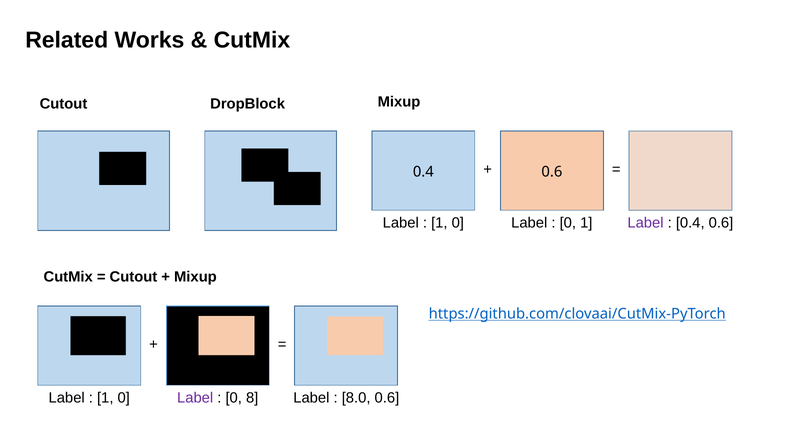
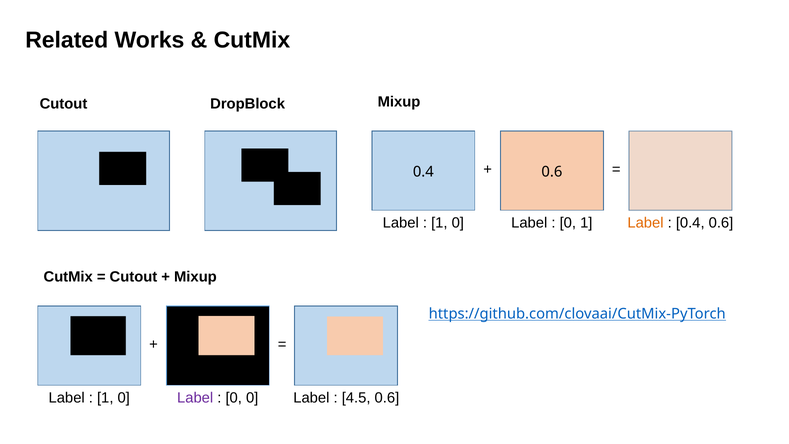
Label at (645, 223) colour: purple -> orange
0 8: 8 -> 0
8.0: 8.0 -> 4.5
